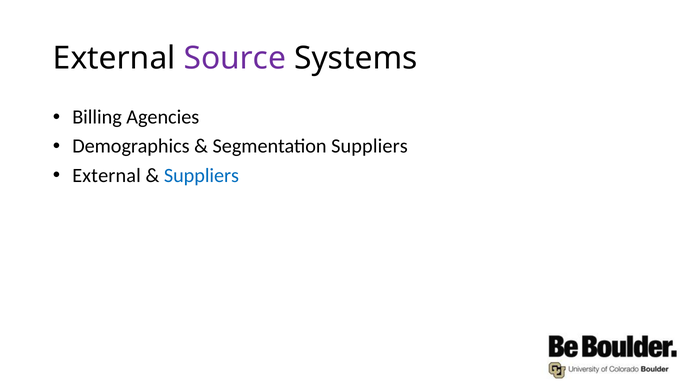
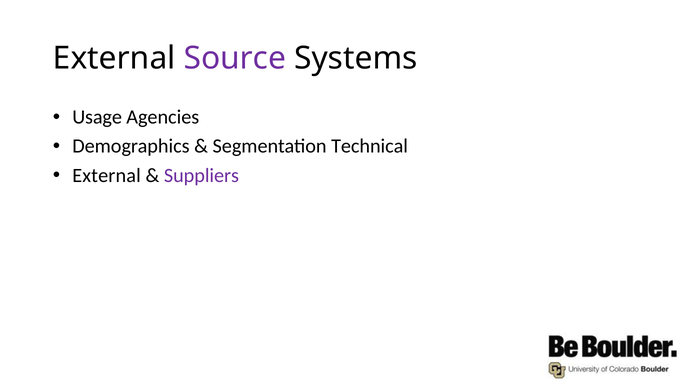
Billing: Billing -> Usage
Segmentation Suppliers: Suppliers -> Technical
Suppliers at (201, 176) colour: blue -> purple
